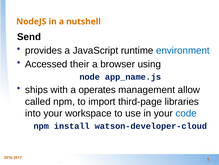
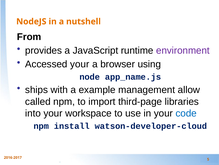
Send: Send -> From
environment colour: blue -> purple
Accessed their: their -> your
operates: operates -> example
